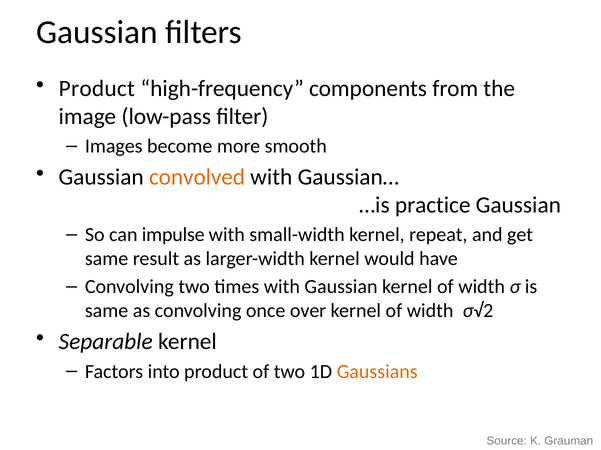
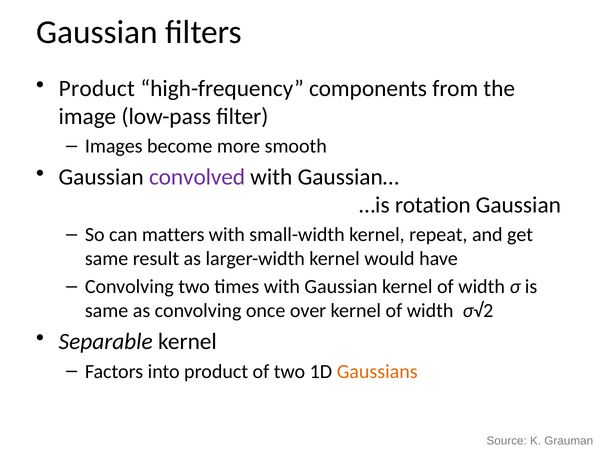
convolved colour: orange -> purple
practice: practice -> rotation
impulse: impulse -> matters
